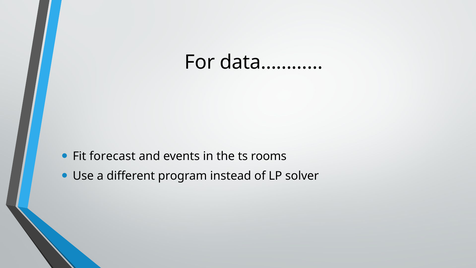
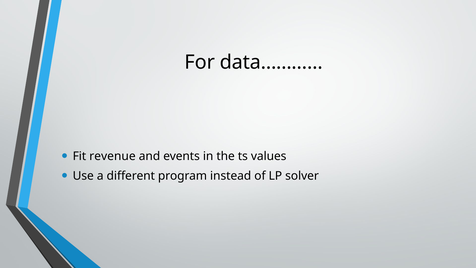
forecast: forecast -> revenue
rooms: rooms -> values
